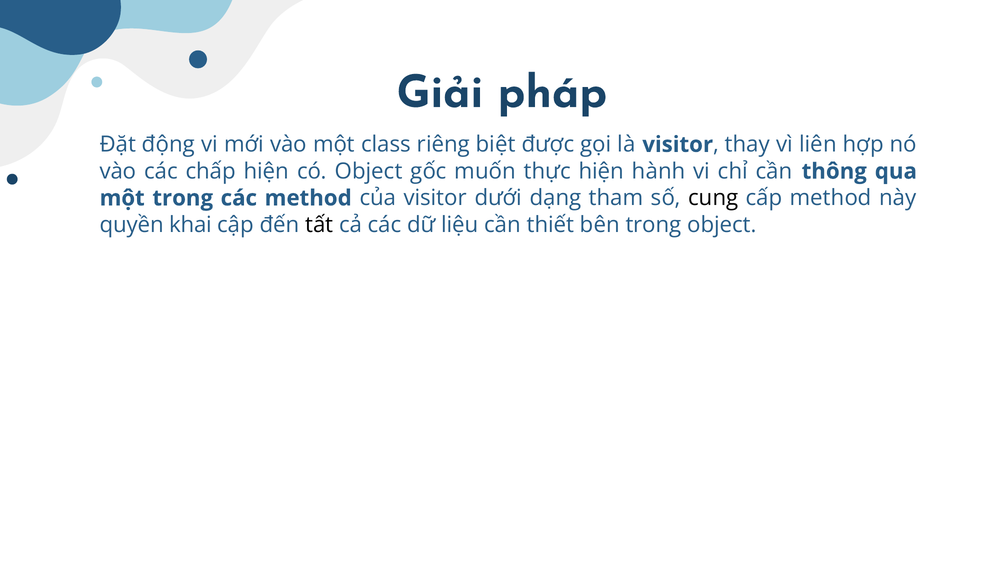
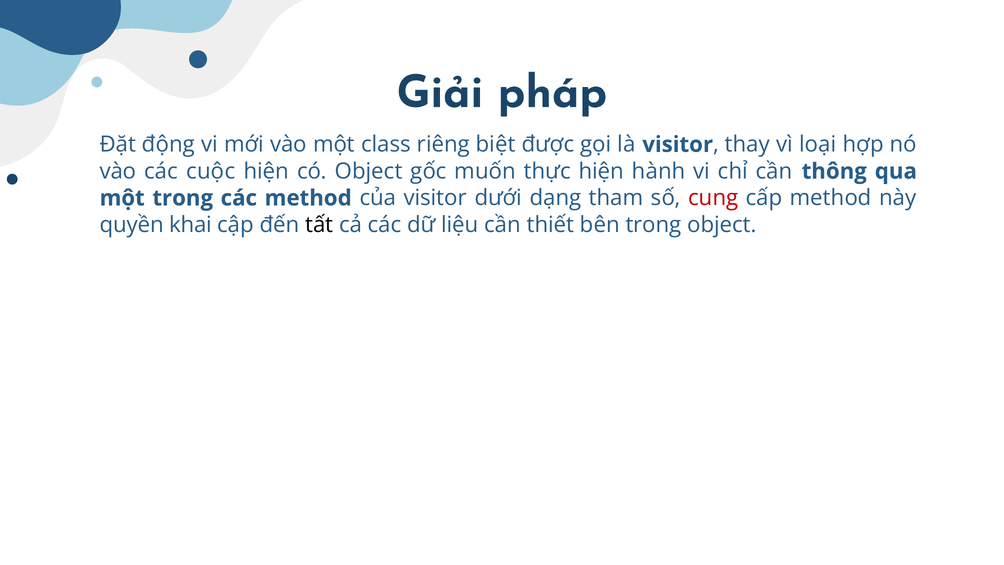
liên: liên -> loại
chấp: chấp -> cuộc
cung colour: black -> red
